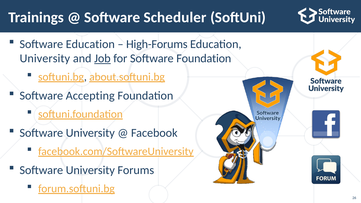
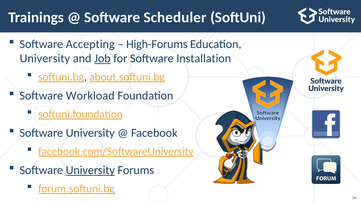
Software Education: Education -> Accepting
Software Foundation: Foundation -> Installation
Accepting: Accepting -> Workload
University at (90, 170) underline: none -> present
